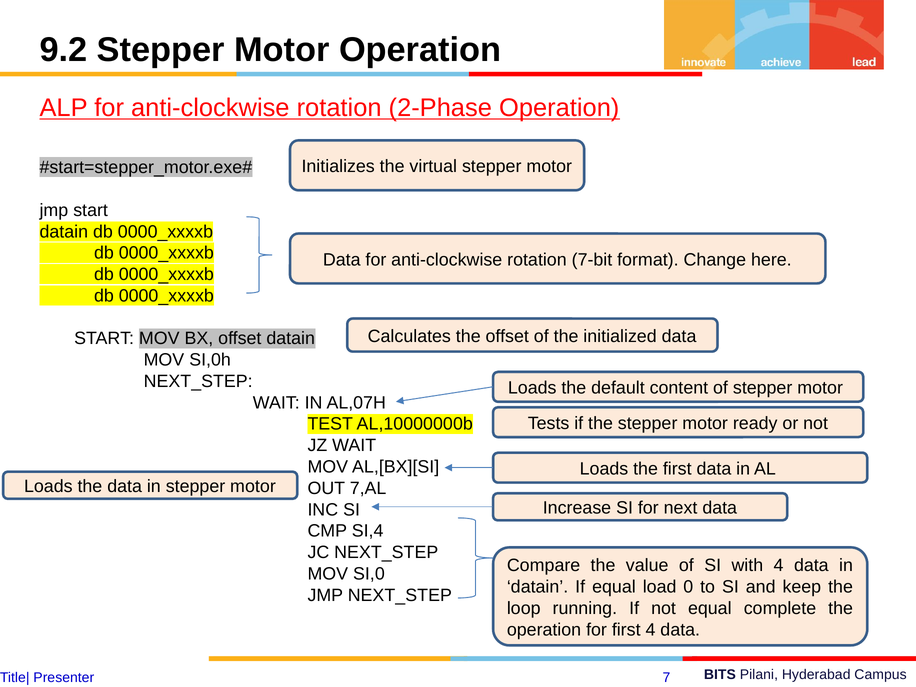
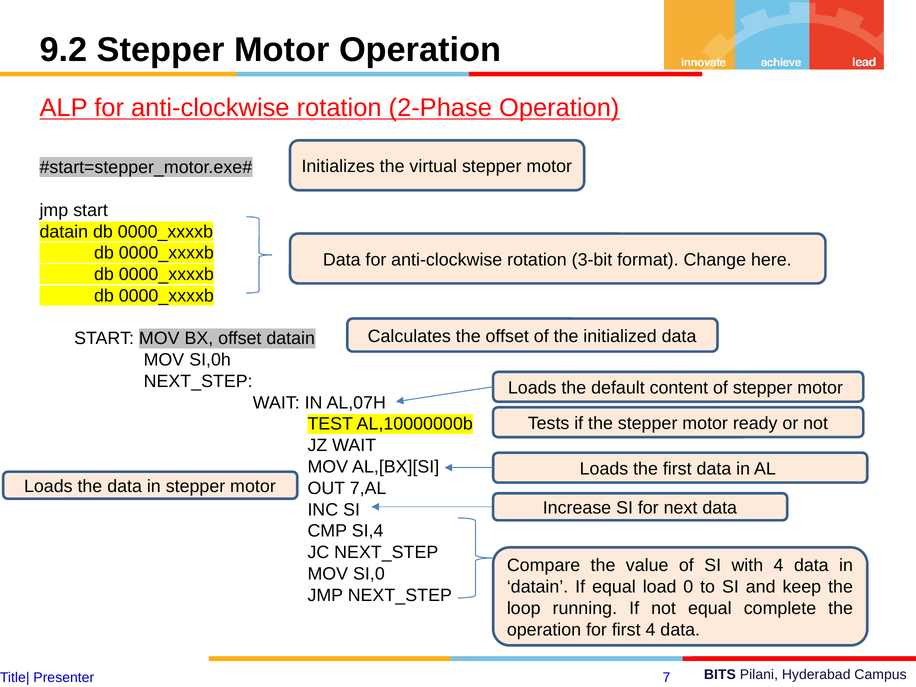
7-bit: 7-bit -> 3-bit
